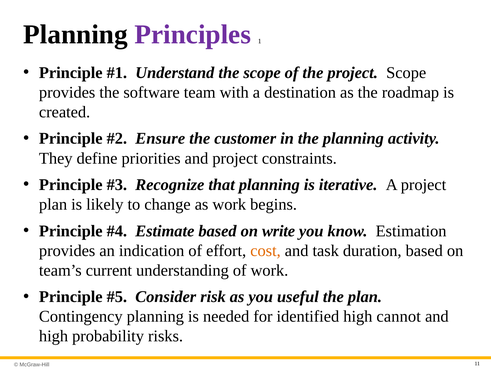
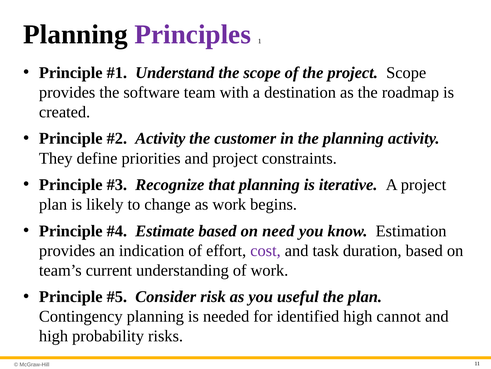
Ensure at (160, 138): Ensure -> Activity
write: write -> need
cost colour: orange -> purple
